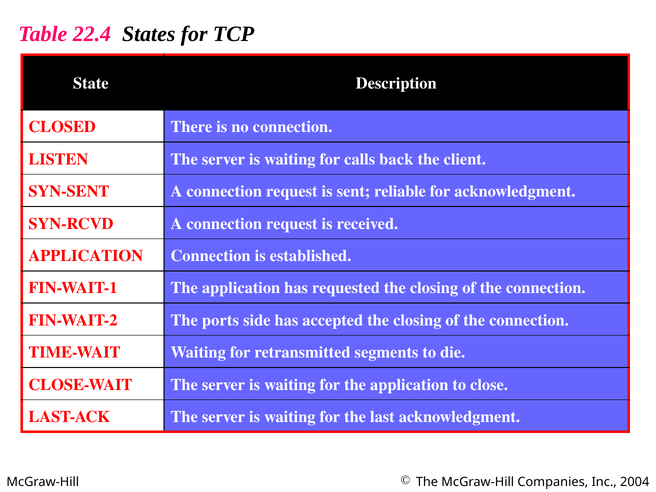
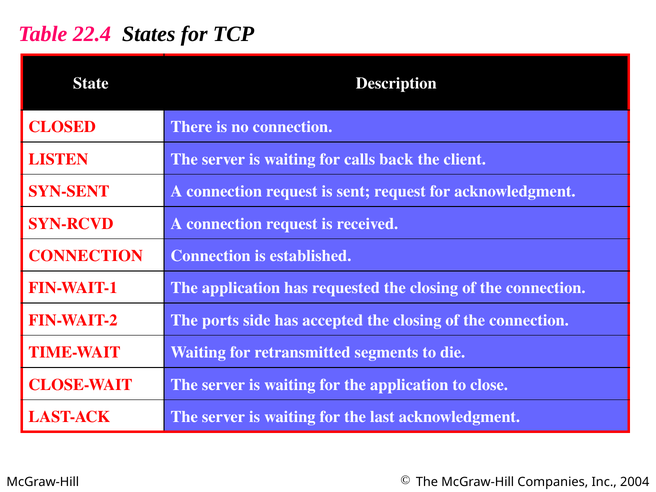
sent reliable: reliable -> request
APPLICATION at (86, 256): APPLICATION -> CONNECTION
